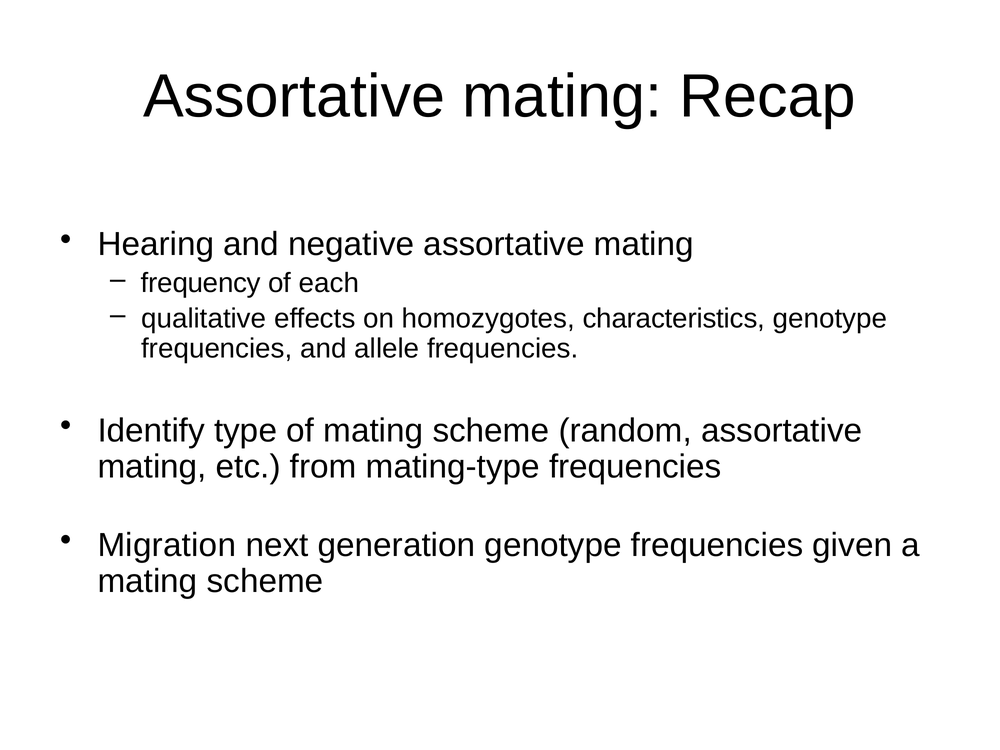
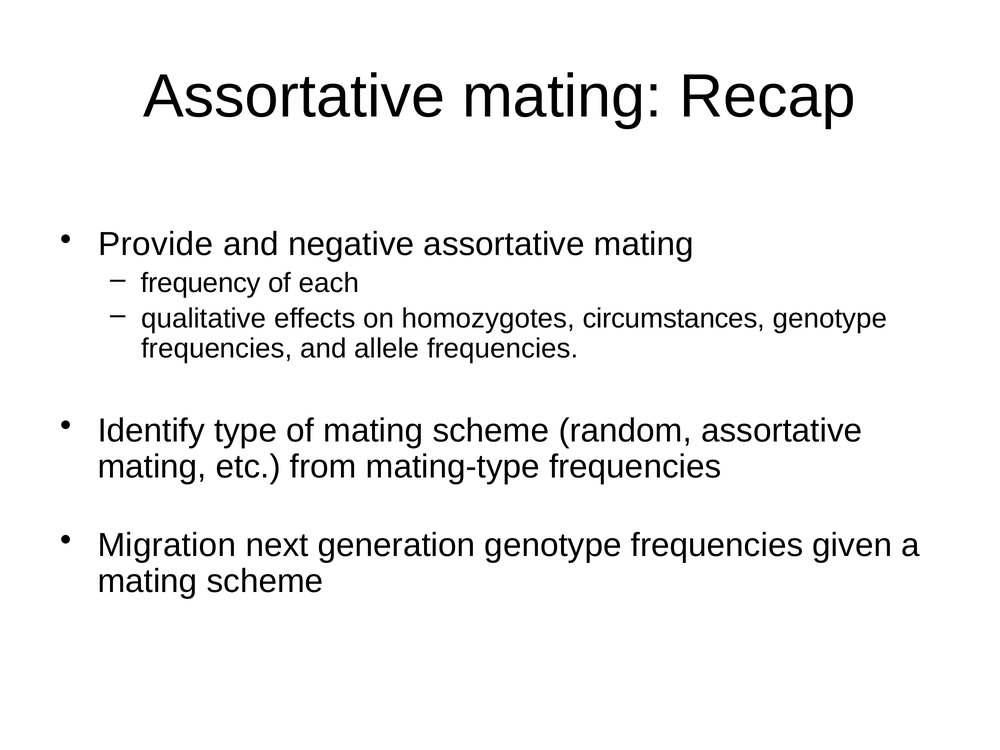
Hearing: Hearing -> Provide
characteristics: characteristics -> circumstances
